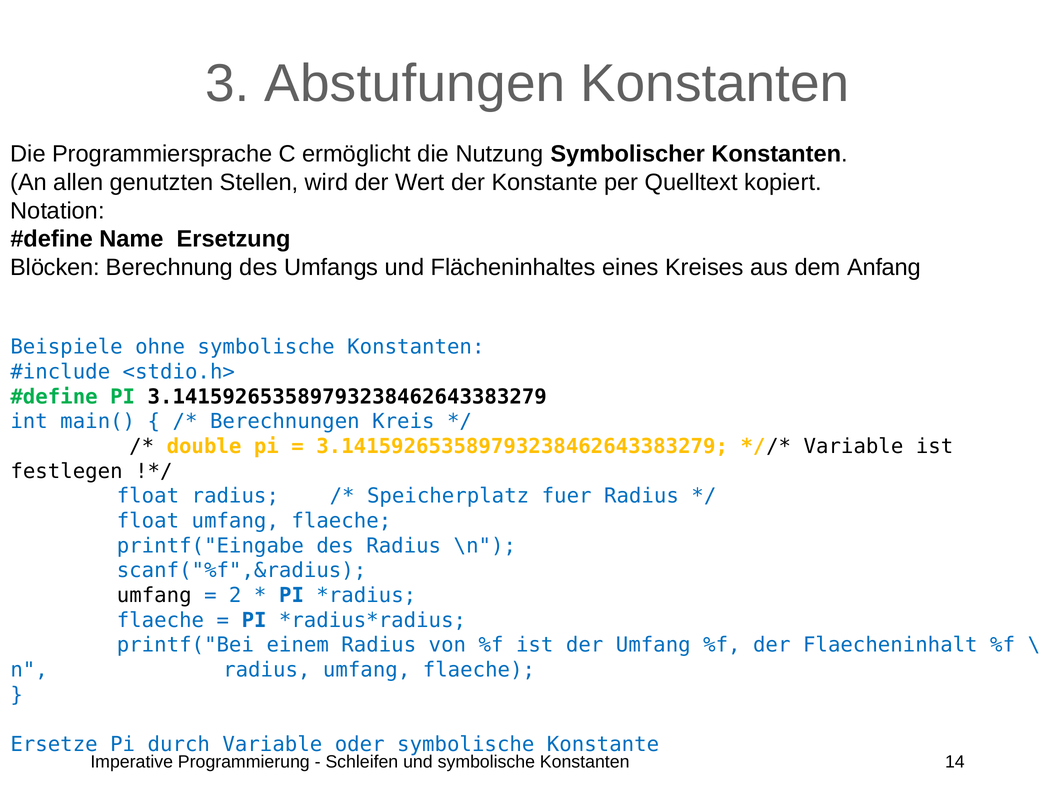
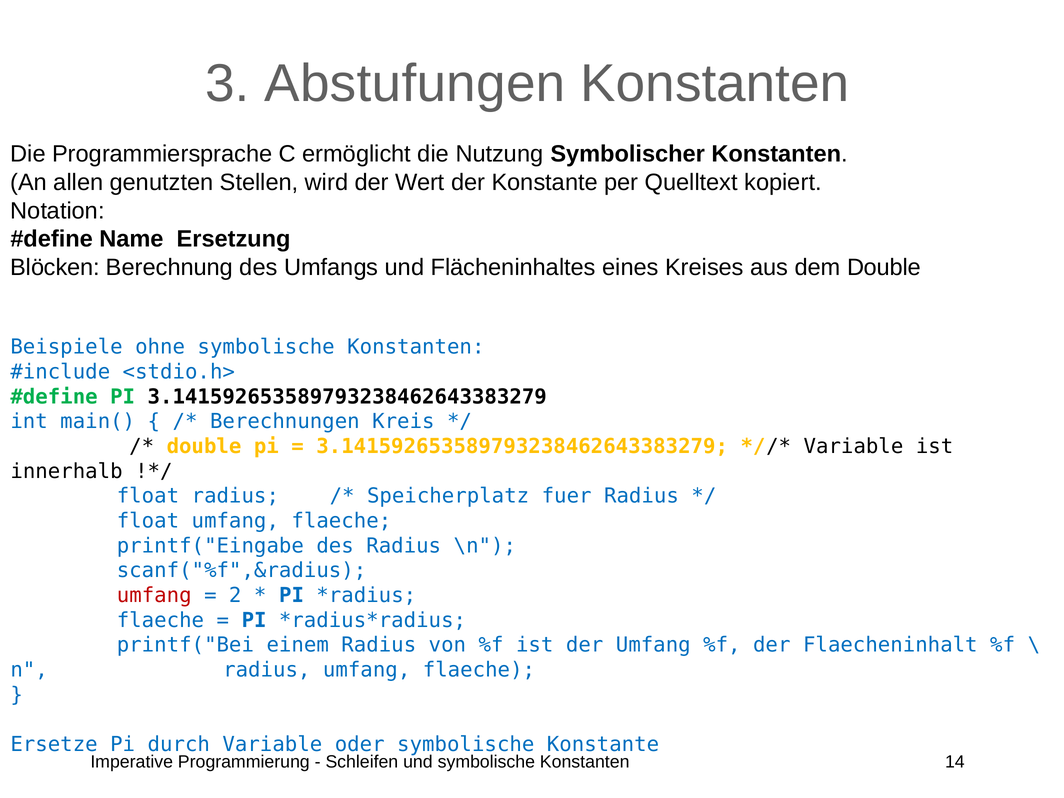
dem Anfang: Anfang -> Double
festlegen: festlegen -> innerhalb
umfang at (154, 595) colour: black -> red
